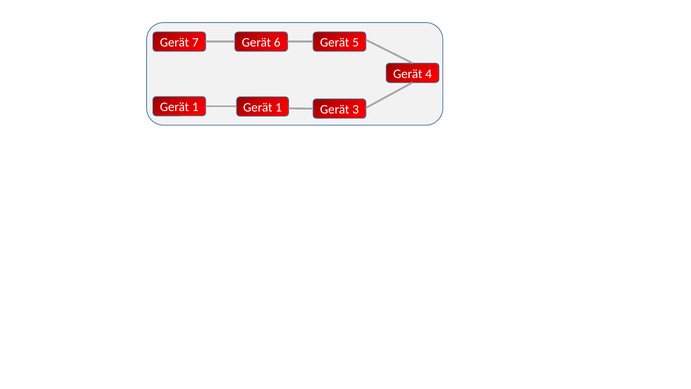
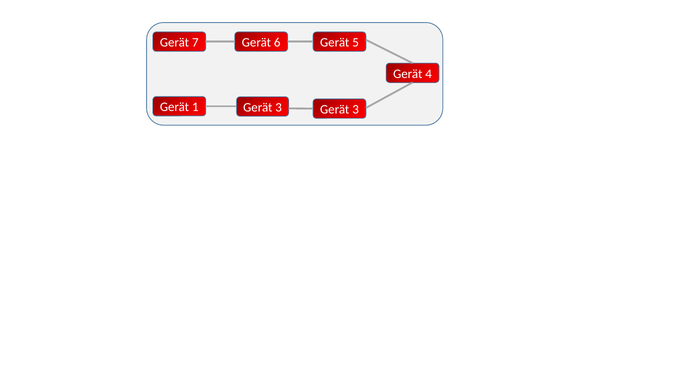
1 at (279, 107): 1 -> 3
